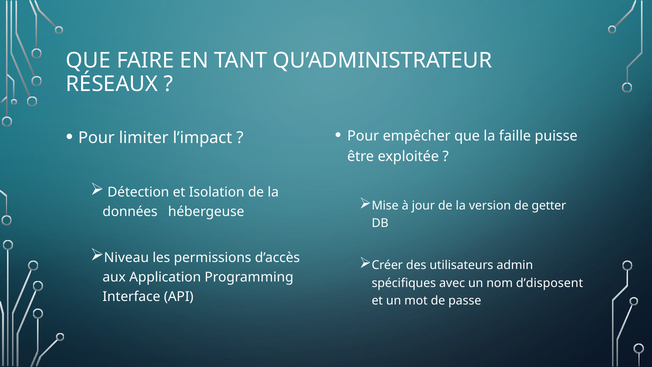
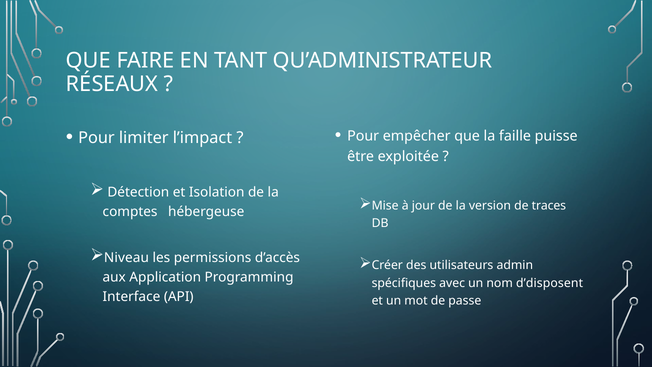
getter: getter -> traces
données: données -> comptes
